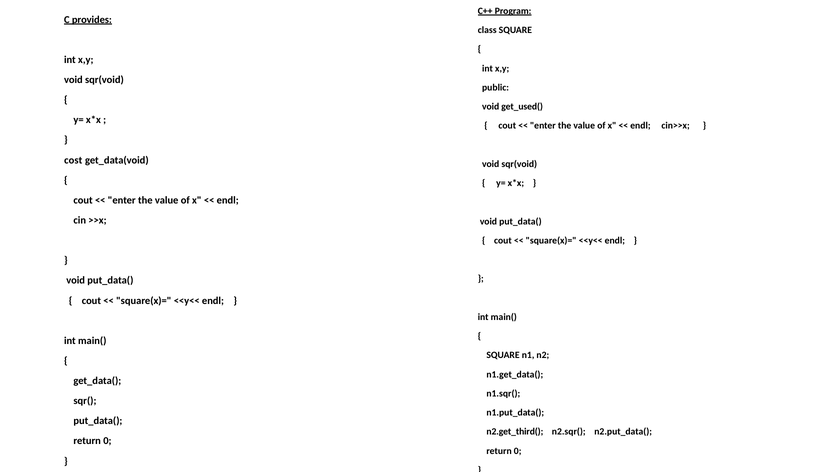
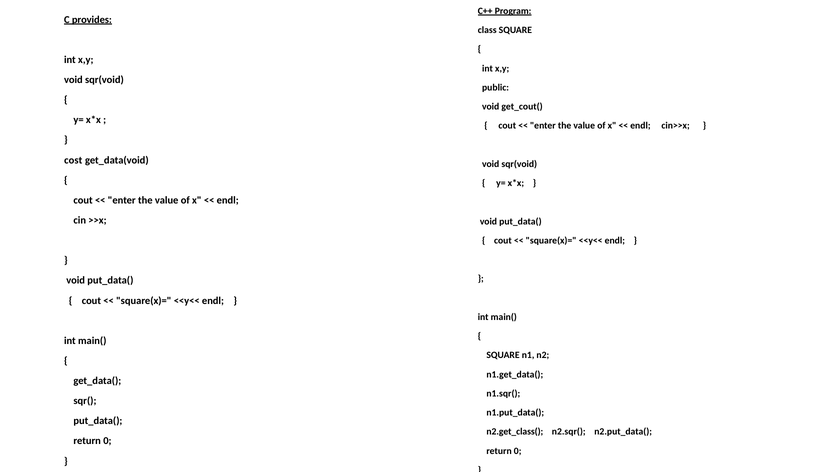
get_used(: get_used( -> get_cout(
n2.get_third(: n2.get_third( -> n2.get_class(
